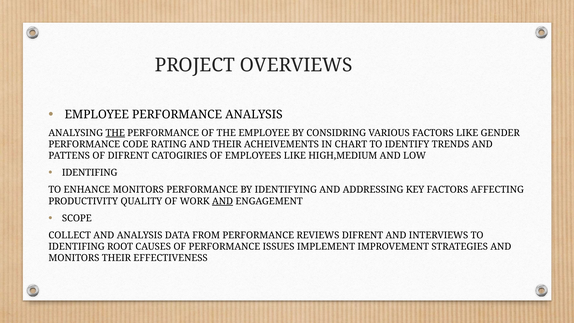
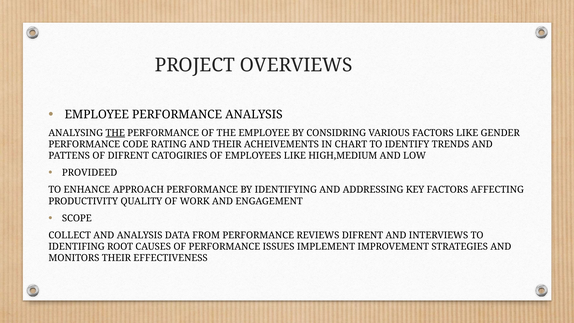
IDENTIFING at (90, 173): IDENTIFING -> PROVIDEED
ENHANCE MONITORS: MONITORS -> APPROACH
AND at (223, 201) underline: present -> none
